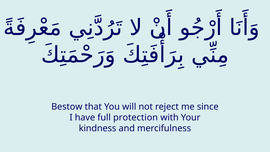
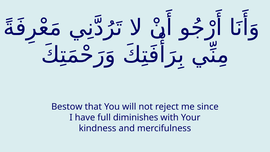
protection: protection -> diminishes
